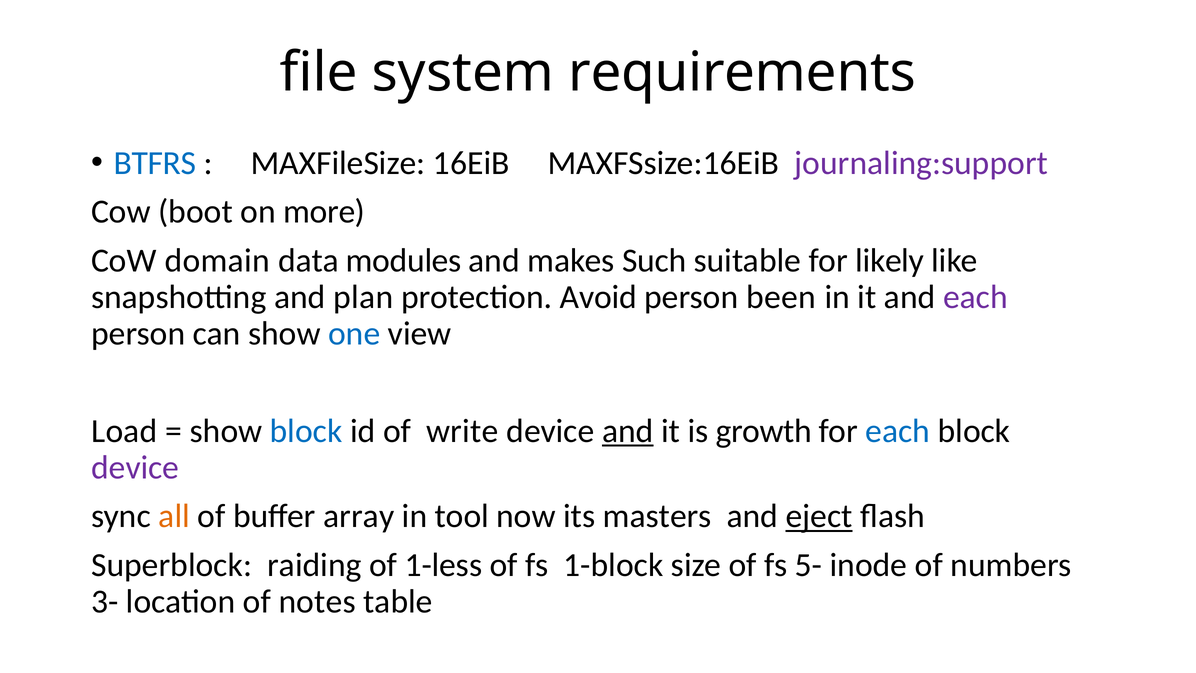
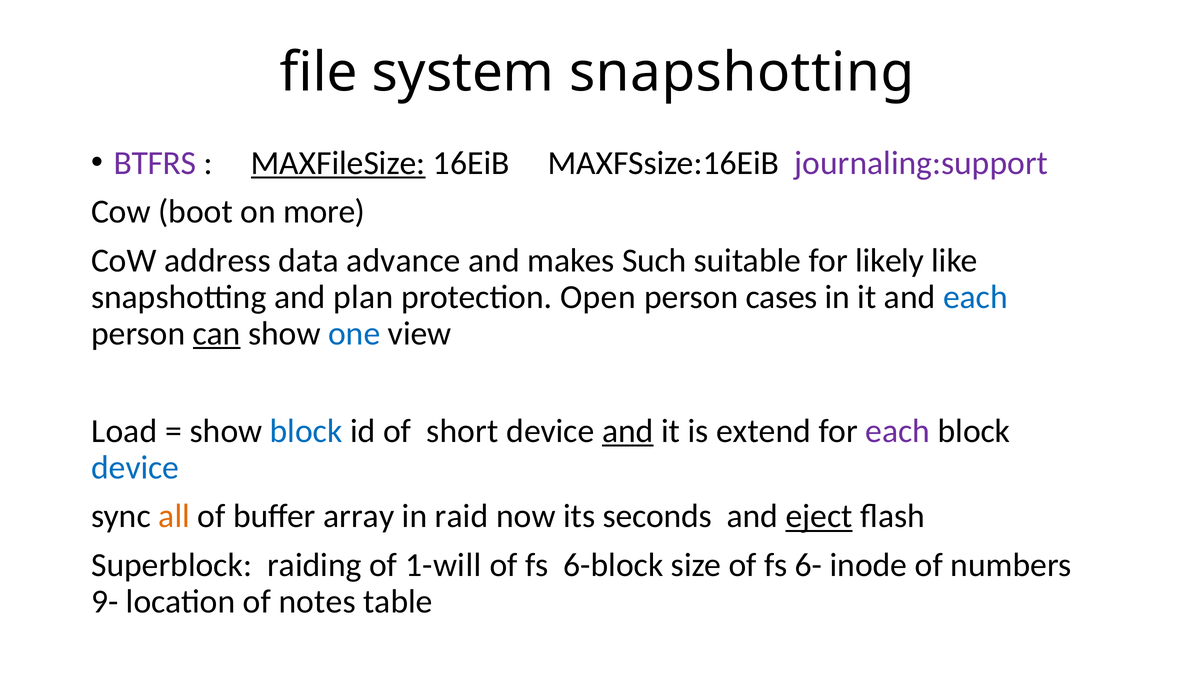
system requirements: requirements -> snapshotting
BTFRS colour: blue -> purple
MAXFileSize underline: none -> present
domain: domain -> address
modules: modules -> advance
Avoid: Avoid -> Open
been: been -> cases
each at (975, 297) colour: purple -> blue
can underline: none -> present
write: write -> short
growth: growth -> extend
each at (898, 431) colour: blue -> purple
device at (135, 467) colour: purple -> blue
tool: tool -> raid
masters: masters -> seconds
1-less: 1-less -> 1-will
1-block: 1-block -> 6-block
5-: 5- -> 6-
3-: 3- -> 9-
